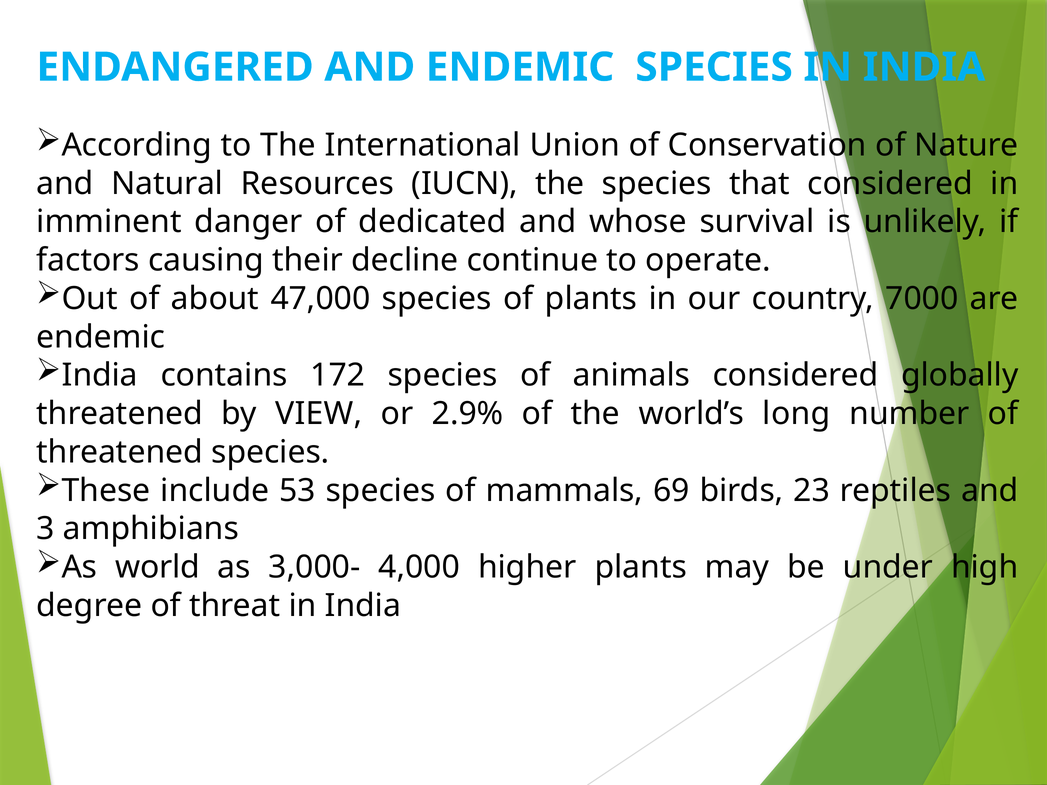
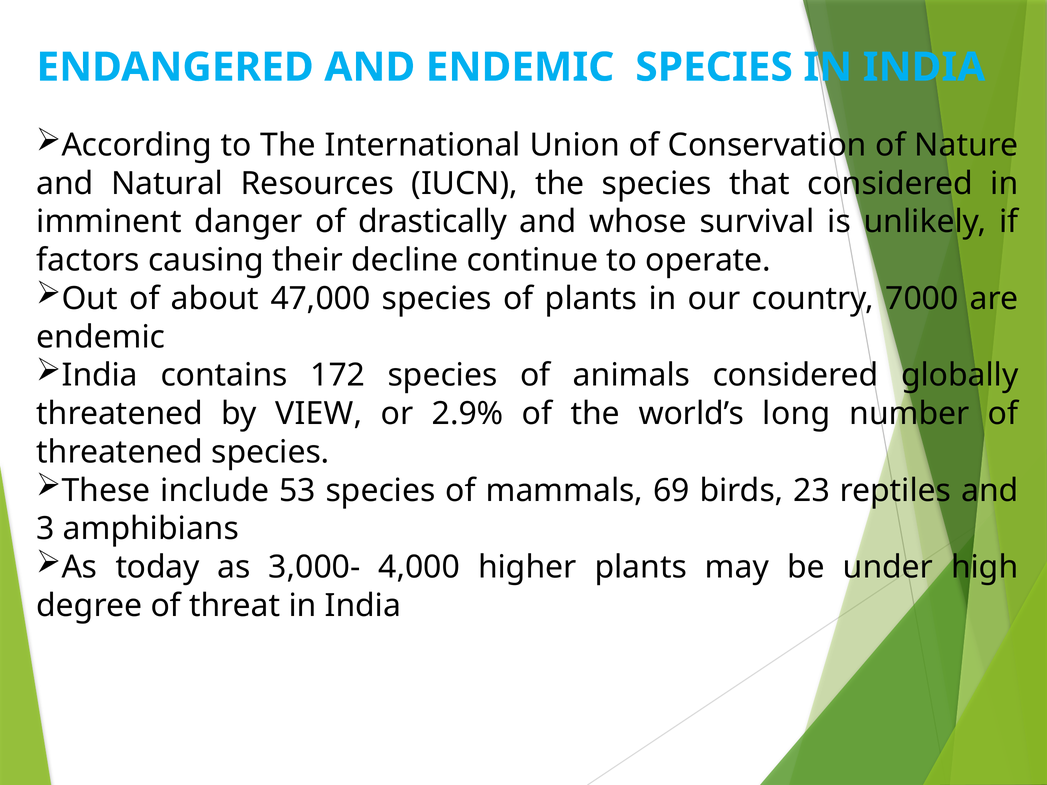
dedicated: dedicated -> drastically
world: world -> today
